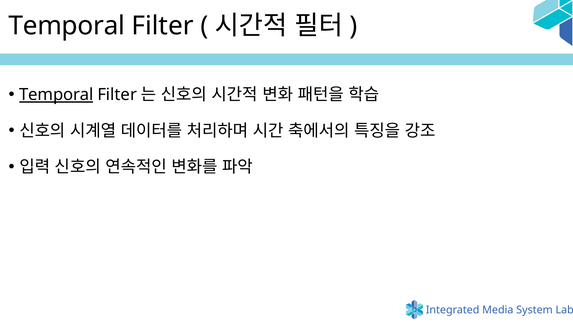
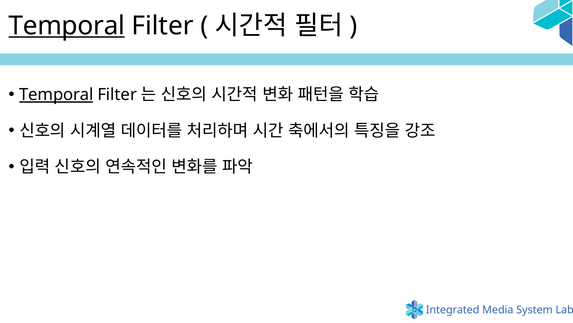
Temporal at (67, 26) underline: none -> present
